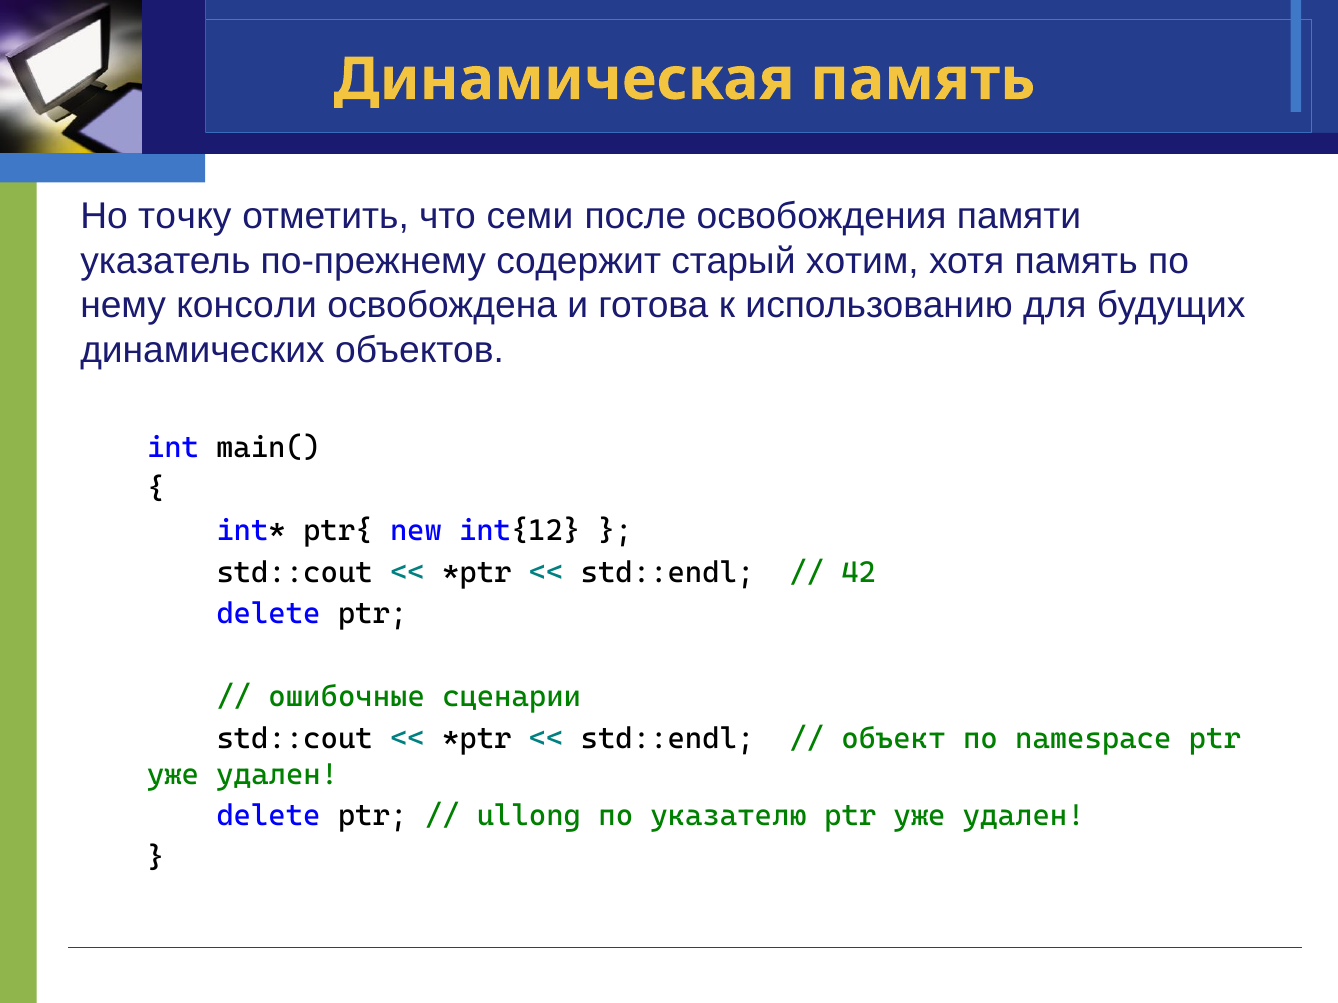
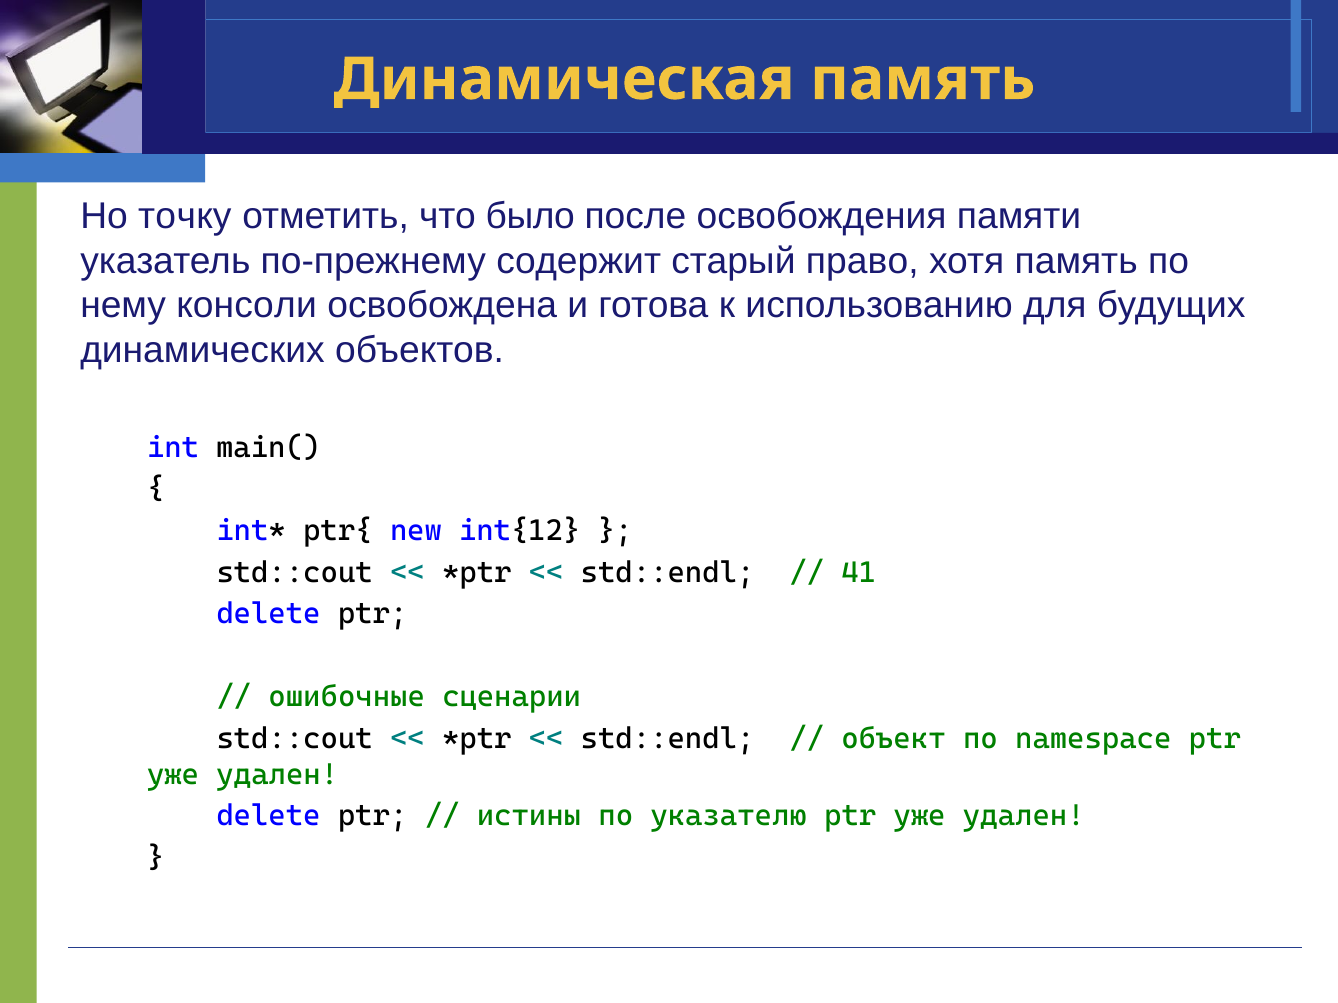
семи: семи -> было
хотим: хотим -> право
42: 42 -> 41
ullong: ullong -> истины
